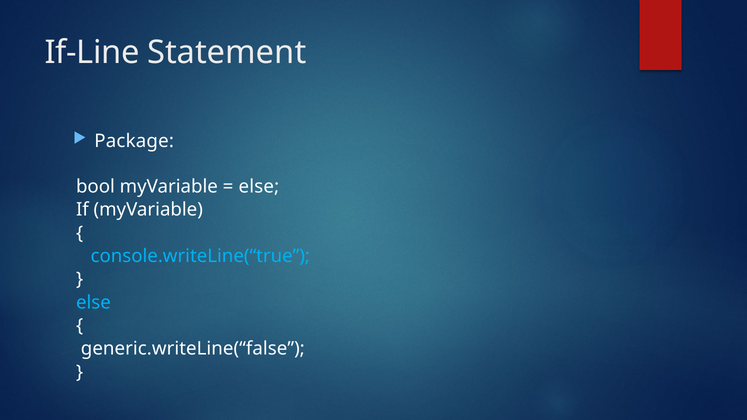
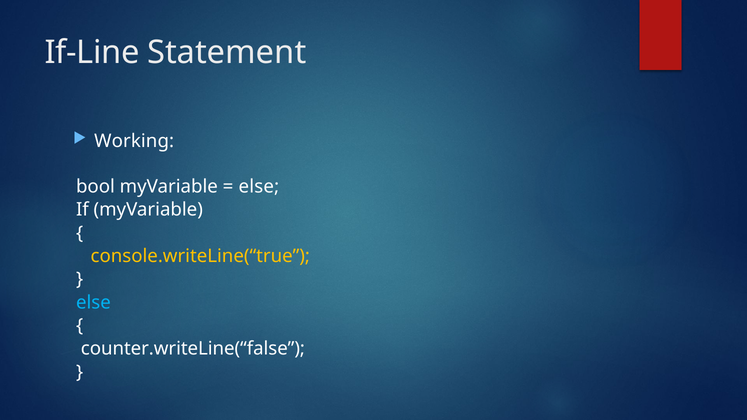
Package: Package -> Working
console.writeLine(“true colour: light blue -> yellow
generic.writeLine(“false: generic.writeLine(“false -> counter.writeLine(“false
